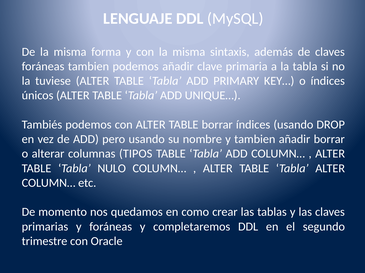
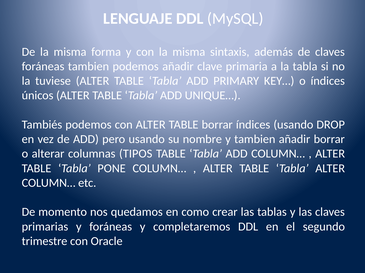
NULO: NULO -> PONE
